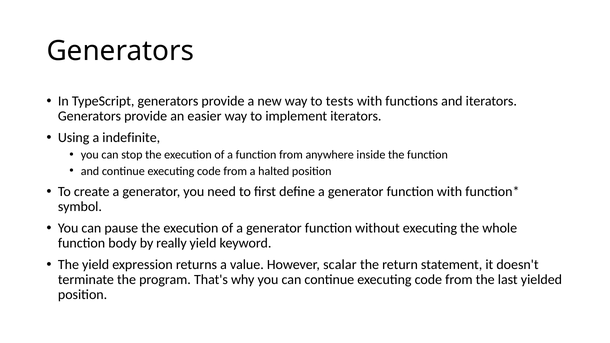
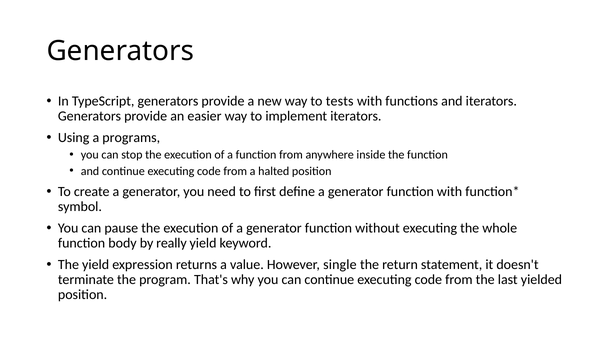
indefinite: indefinite -> programs
scalar: scalar -> single
